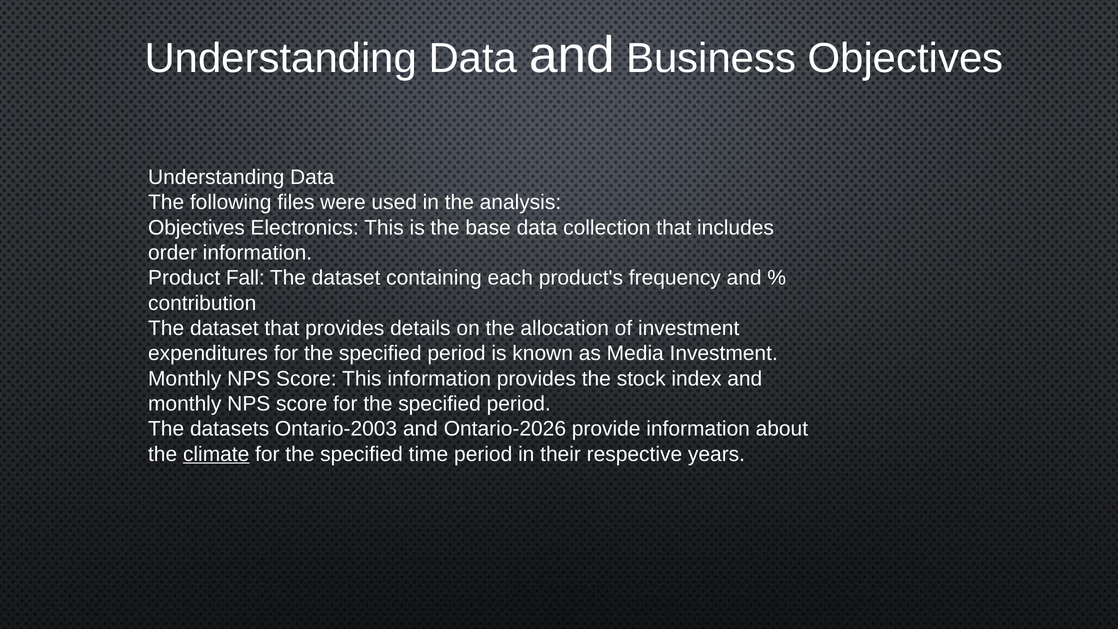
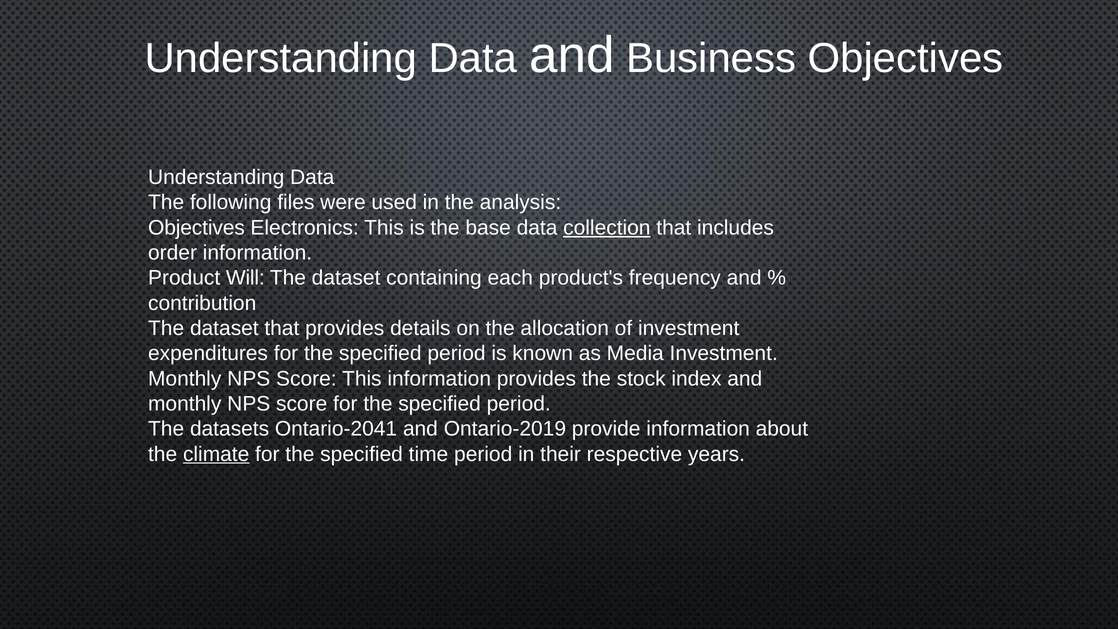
collection underline: none -> present
Fall: Fall -> Will
Ontario-2003: Ontario-2003 -> Ontario-2041
Ontario-2026: Ontario-2026 -> Ontario-2019
